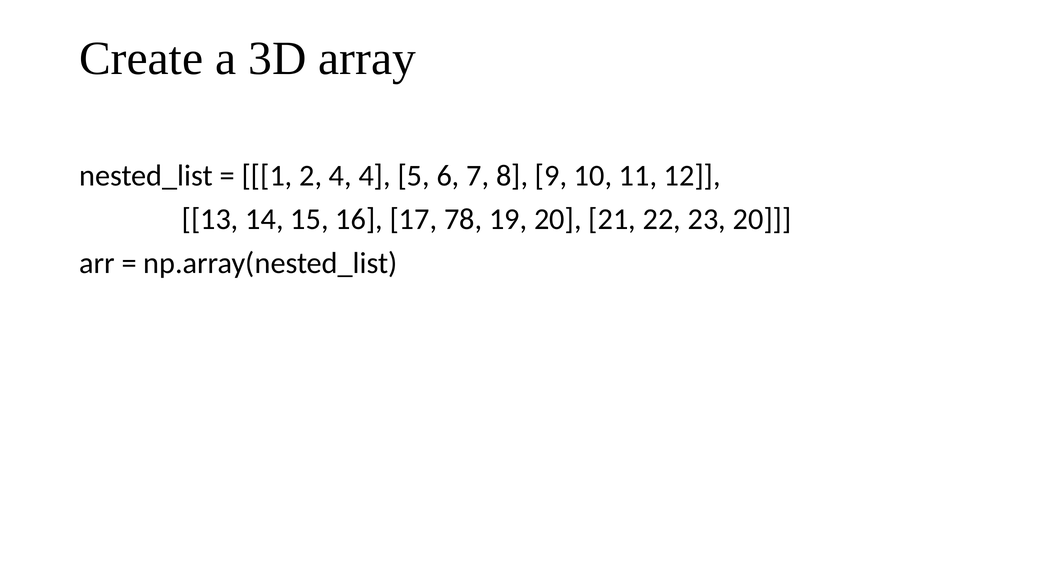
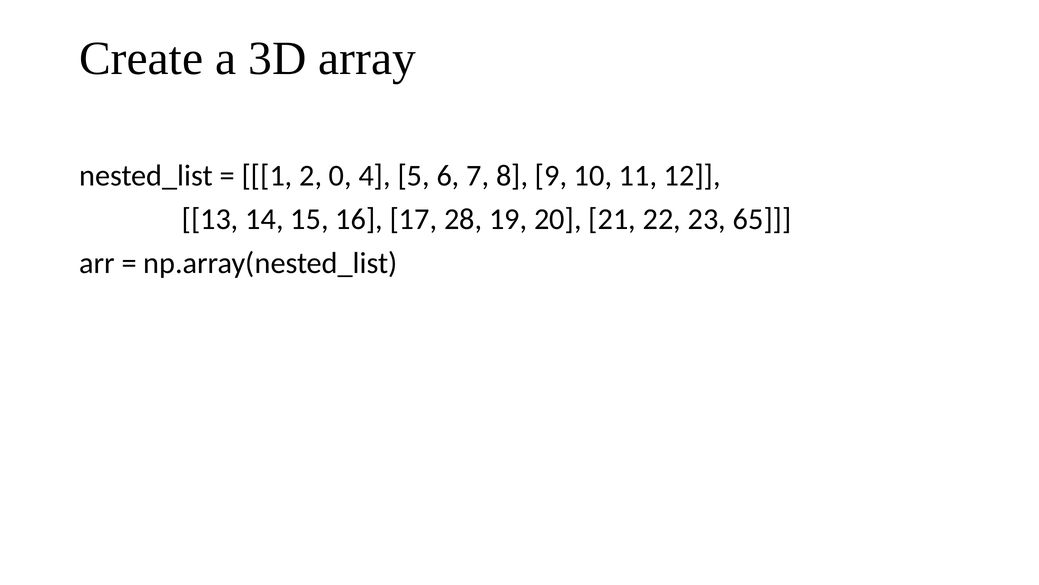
2 4: 4 -> 0
78: 78 -> 28
23 20: 20 -> 65
